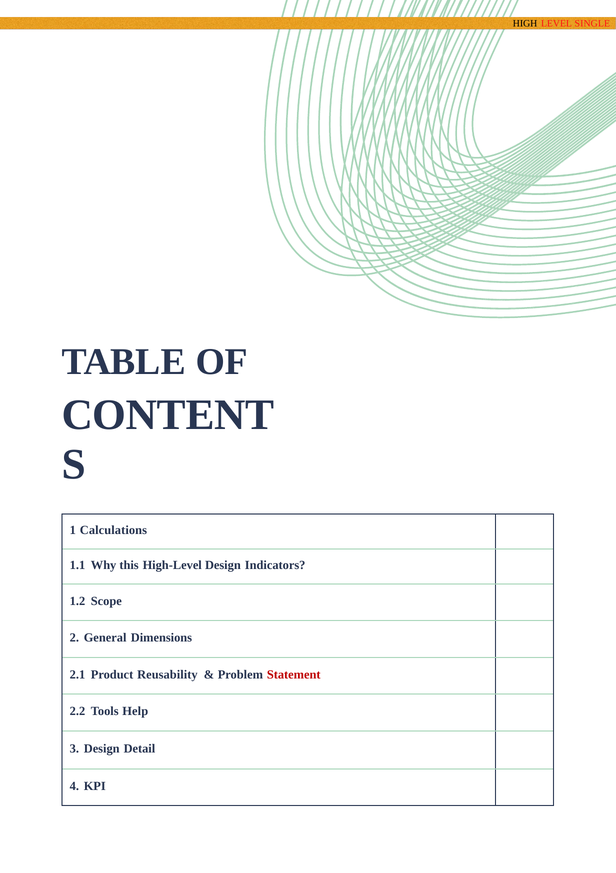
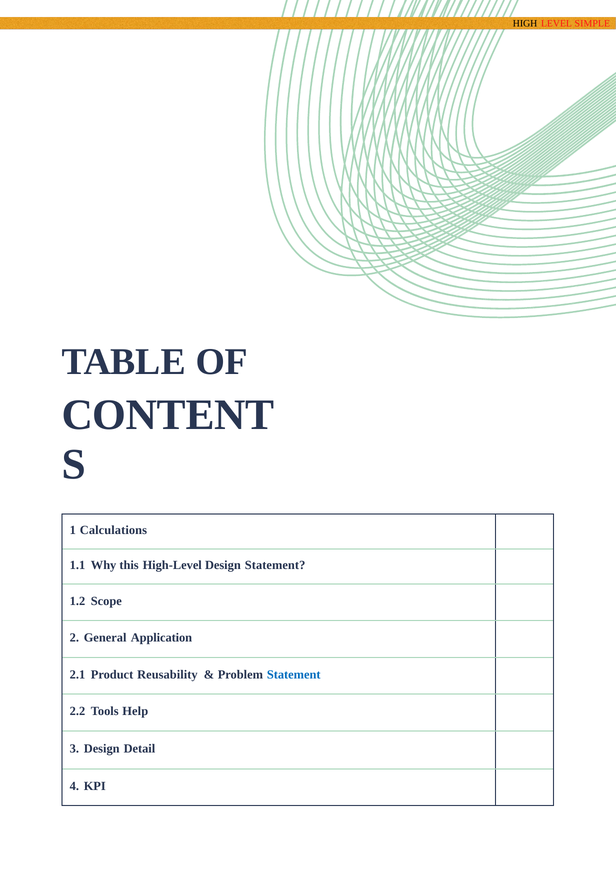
SINGLE: SINGLE -> SIMPLE
Design Indicators: Indicators -> Statement
Dimensions: Dimensions -> Application
Statement at (294, 674) colour: red -> blue
